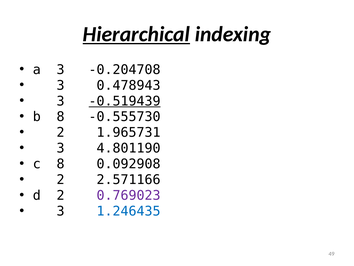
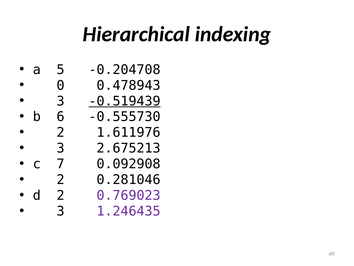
Hierarchical underline: present -> none
a 3: 3 -> 5
3 at (61, 85): 3 -> 0
b 8: 8 -> 6
1.965731: 1.965731 -> 1.611976
4.801190: 4.801190 -> 2.675213
c 8: 8 -> 7
2.571166: 2.571166 -> 0.281046
1.246435 colour: blue -> purple
